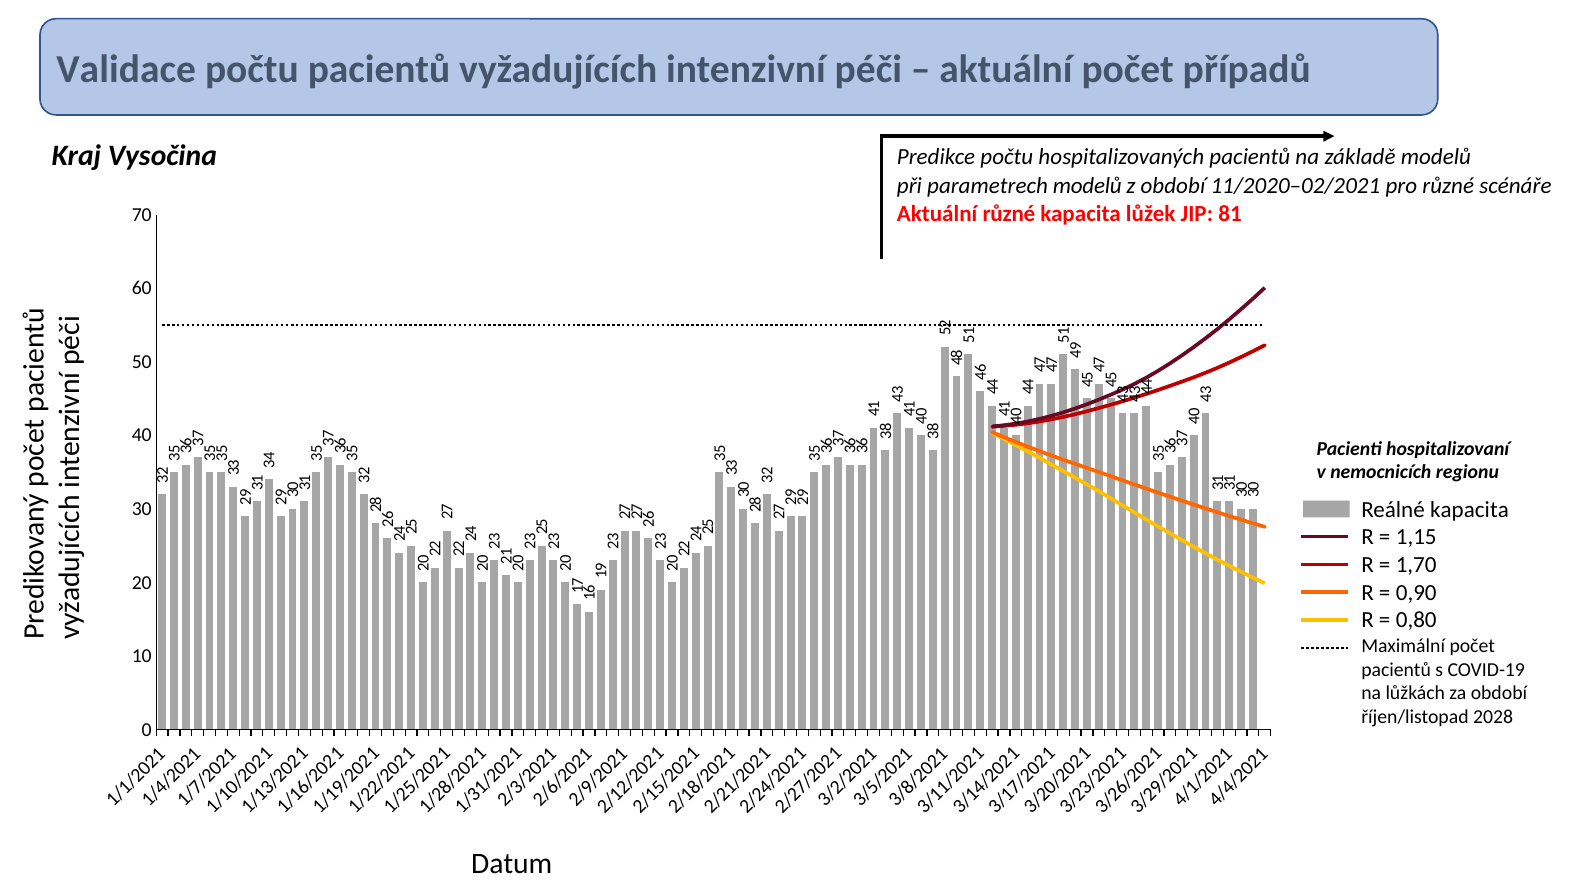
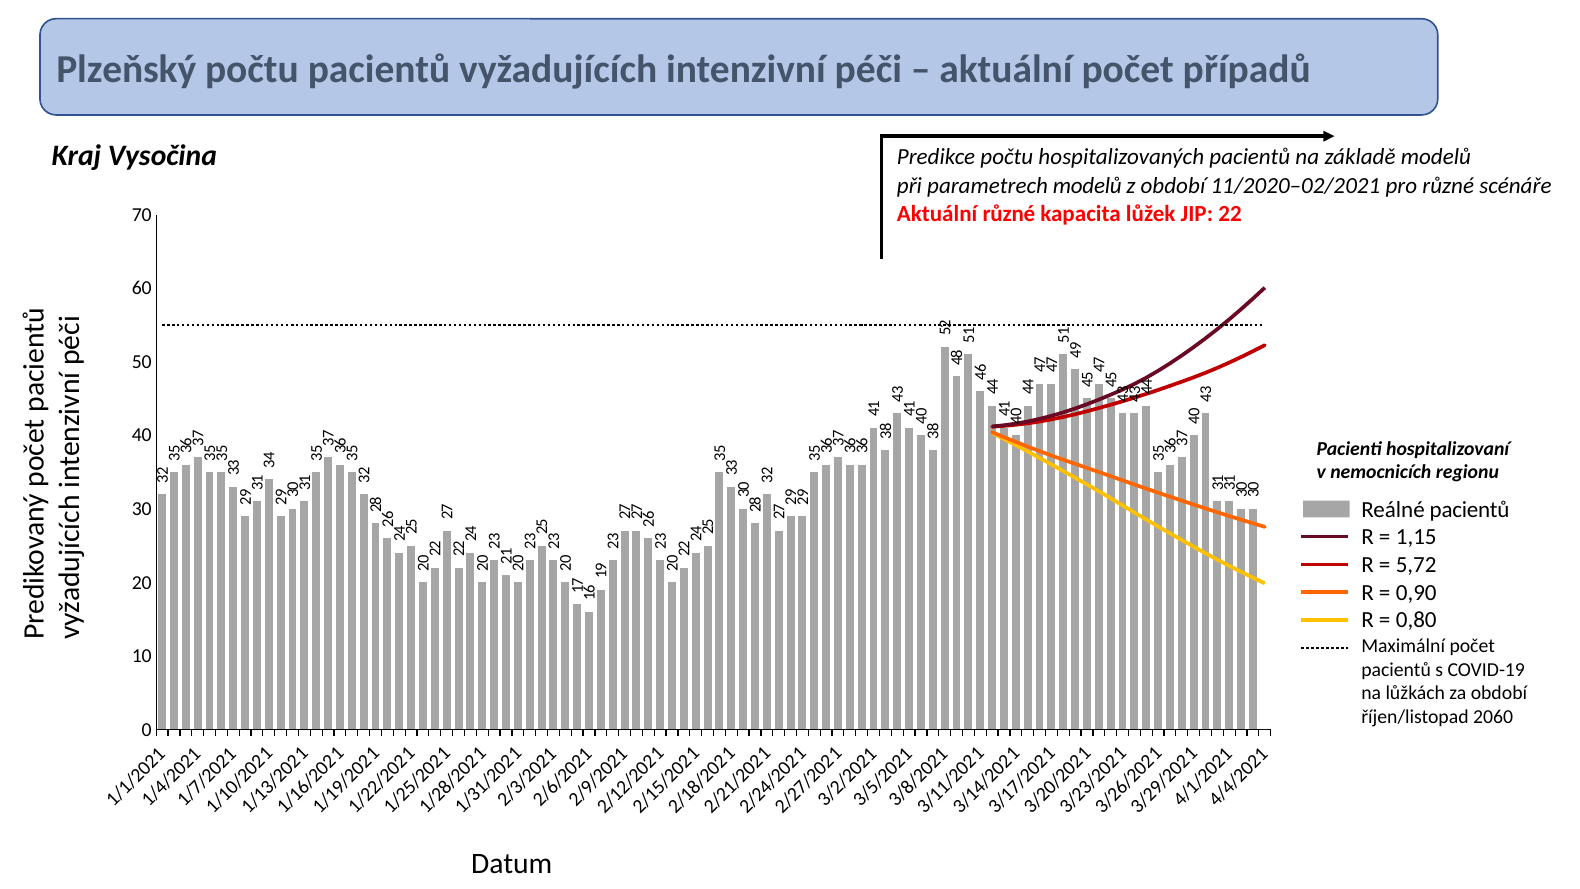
Validace: Validace -> Plzeňský
81: 81 -> 22
Reálné kapacita: kapacita -> pacientů
1,70: 1,70 -> 5,72
2028: 2028 -> 2060
